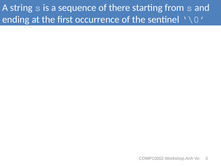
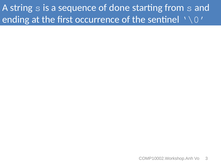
there: there -> done
